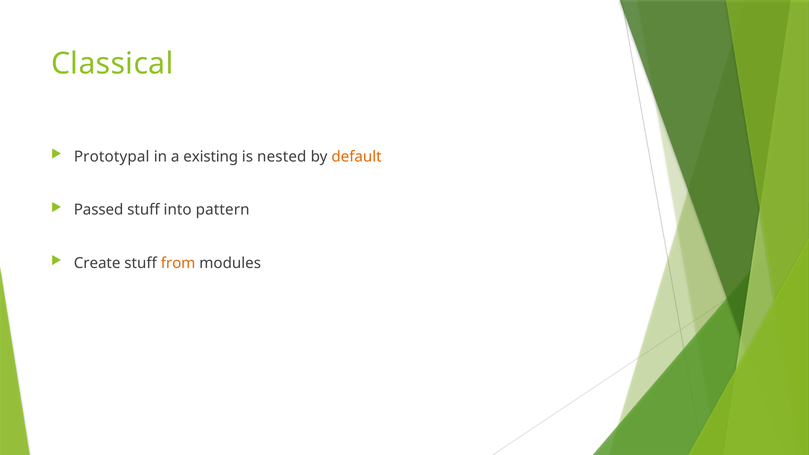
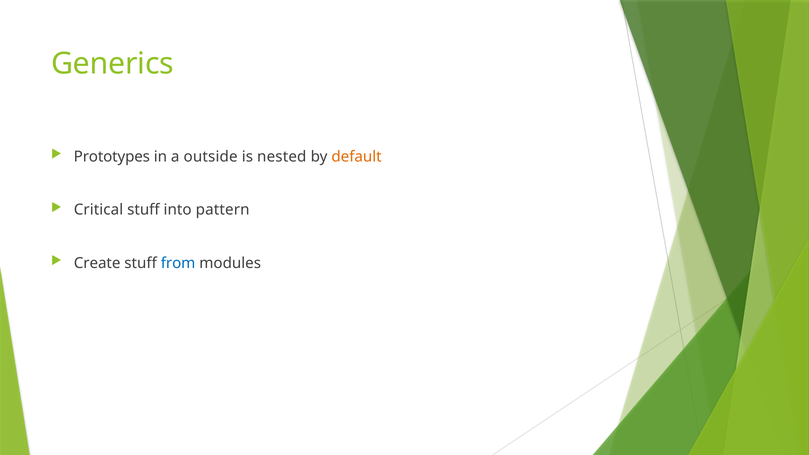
Classical: Classical -> Generics
Prototypal: Prototypal -> Prototypes
existing: existing -> outside
Passed: Passed -> Critical
from colour: orange -> blue
